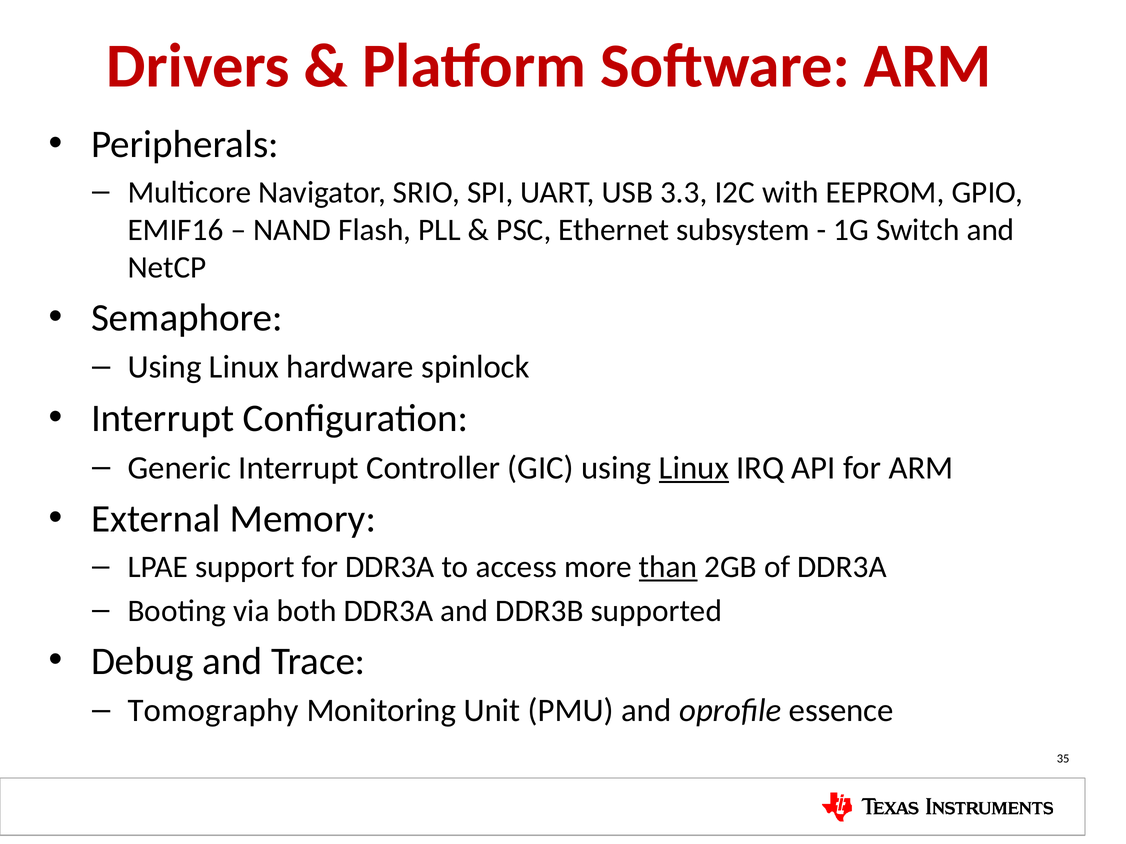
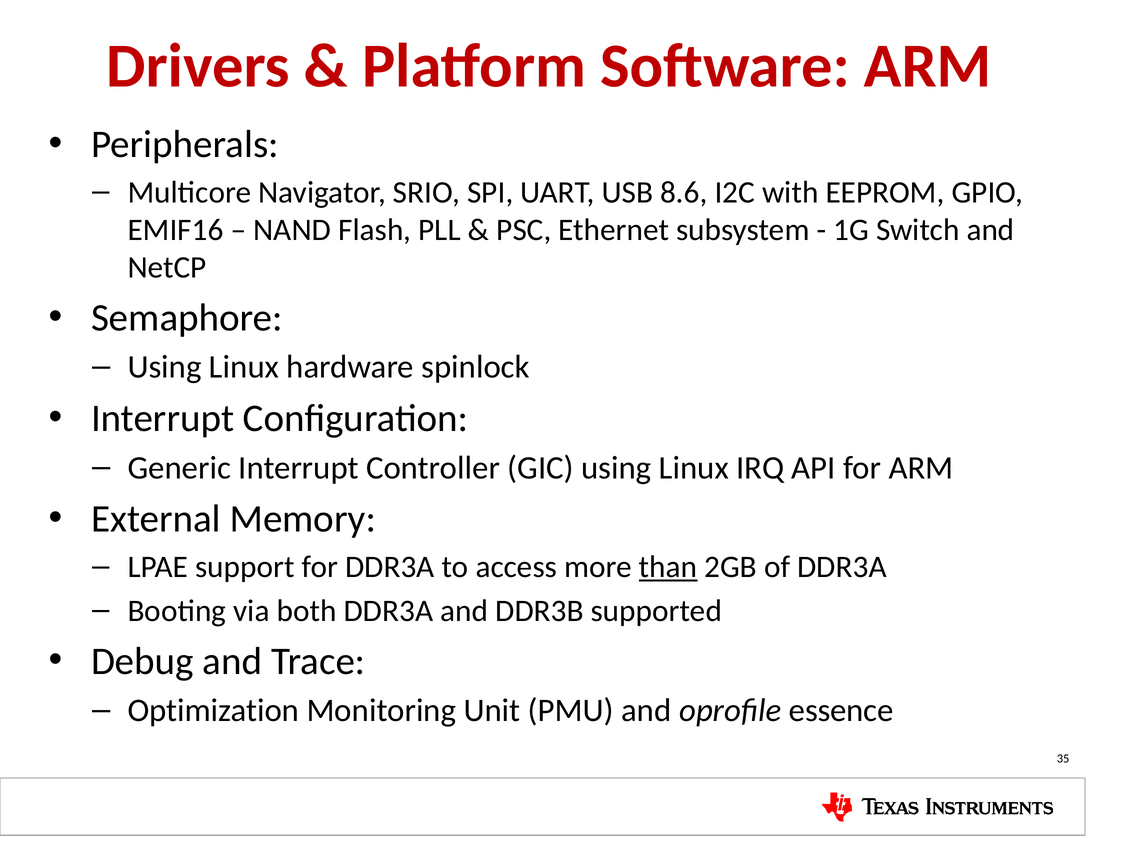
3.3: 3.3 -> 8.6
Linux at (694, 468) underline: present -> none
Tomography: Tomography -> Optimization
